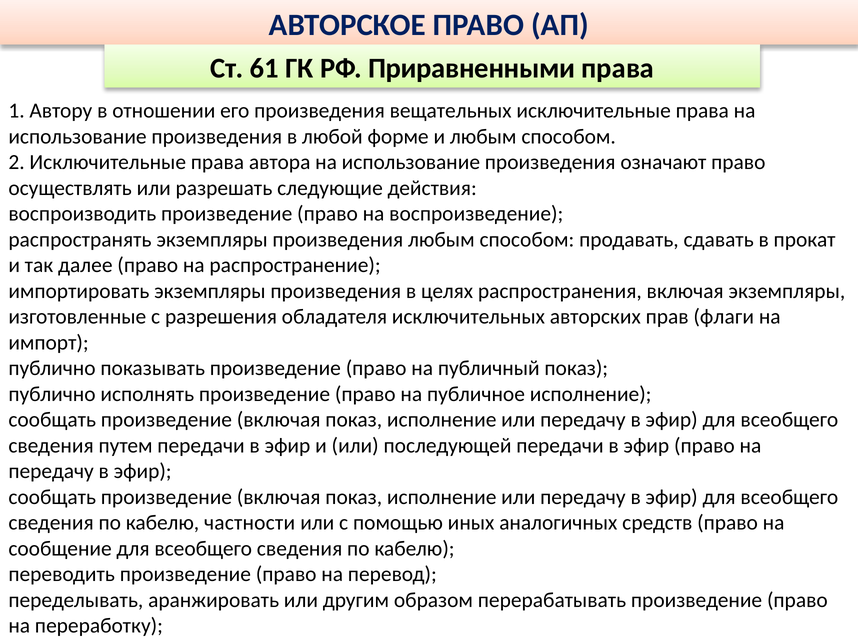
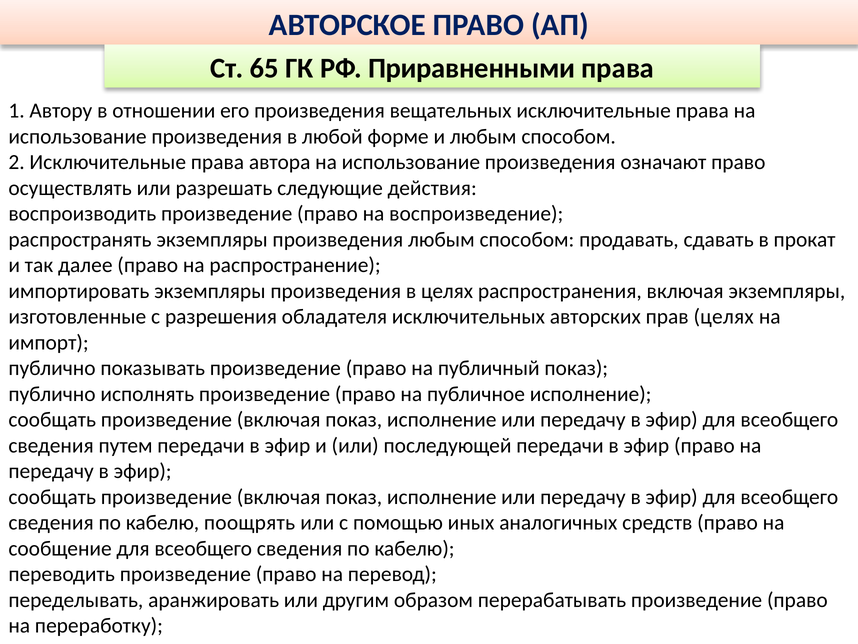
61: 61 -> 65
прав флаги: флаги -> целях
частности: частности -> поощрять
